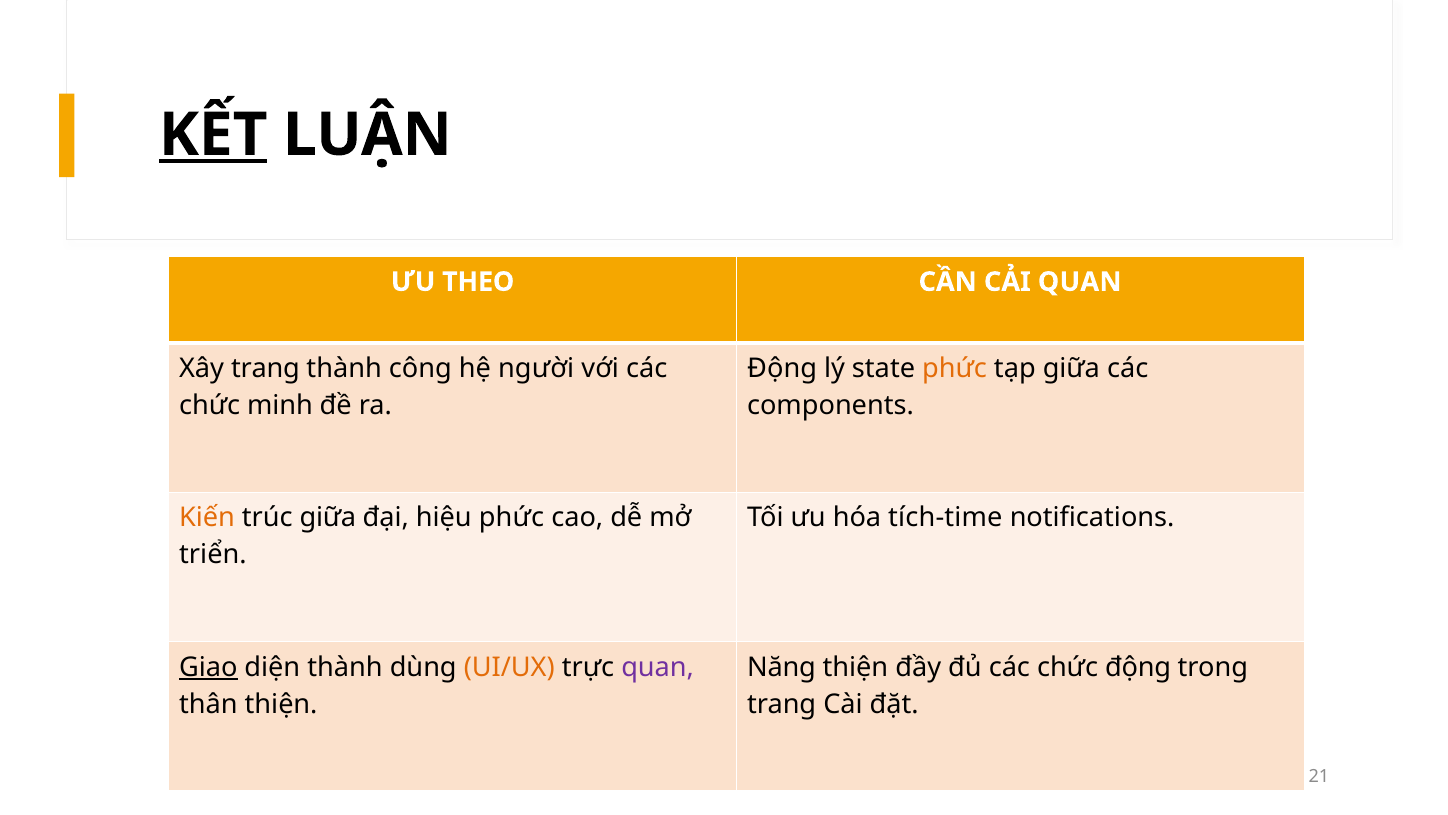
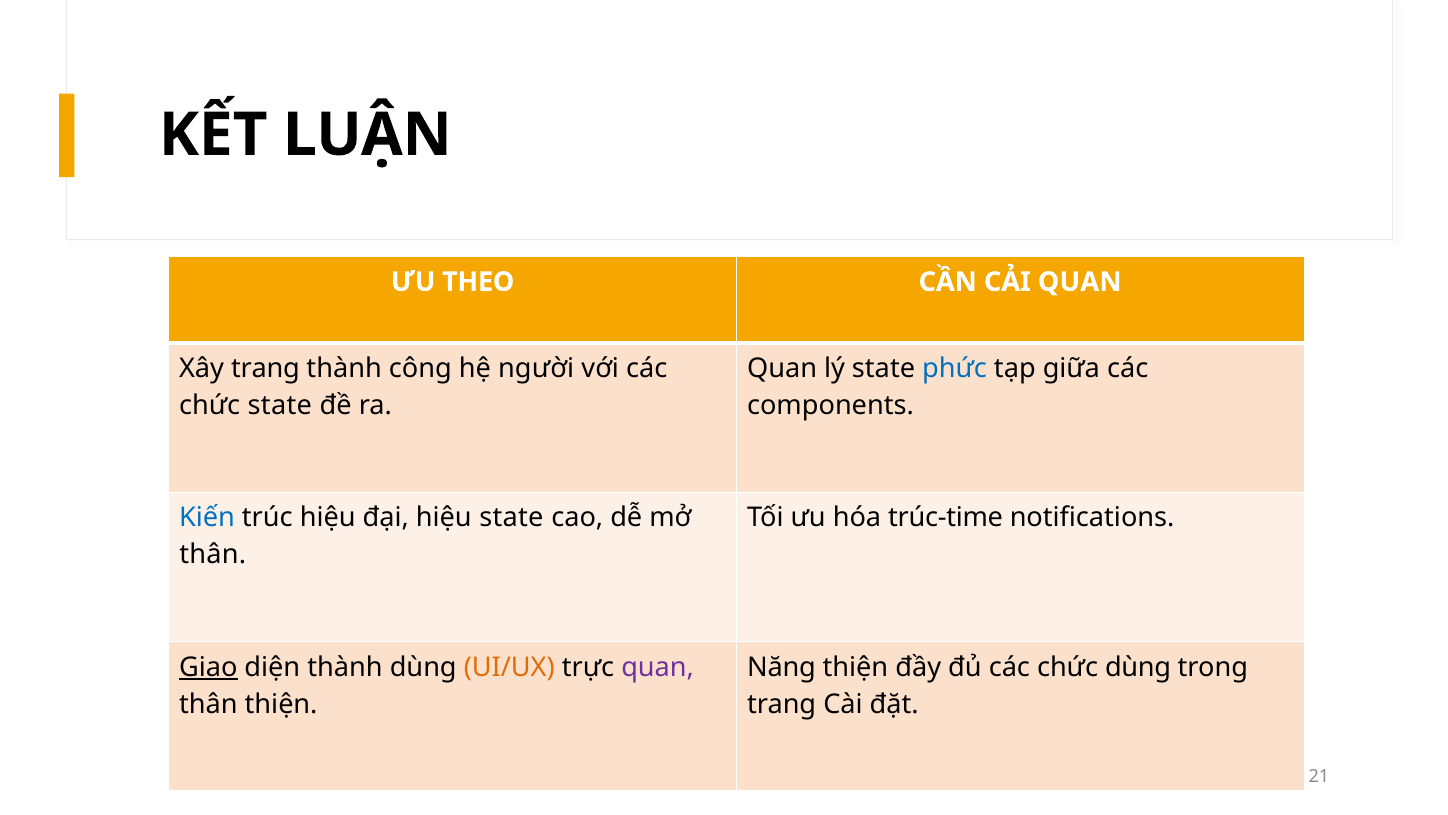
KẾT underline: present -> none
Động at (782, 368): Động -> Quan
phức at (955, 368) colour: orange -> blue
chức minh: minh -> state
Kiến colour: orange -> blue
trúc giữa: giữa -> hiệu
hiệu phức: phức -> state
tích-time: tích-time -> trúc-time
triển at (213, 554): triển -> thân
chức động: động -> dùng
